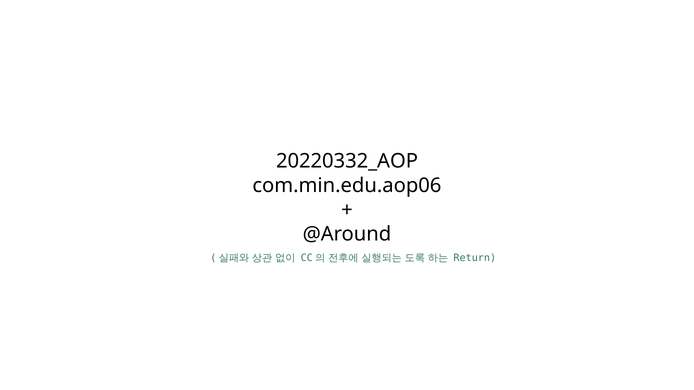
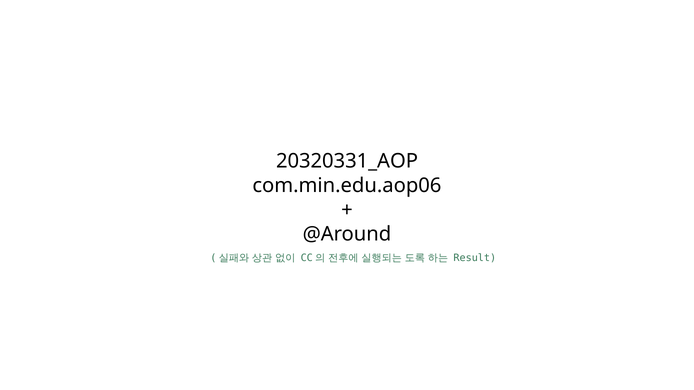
20220332_AOP: 20220332_AOP -> 20320331_AOP
Return: Return -> Result
